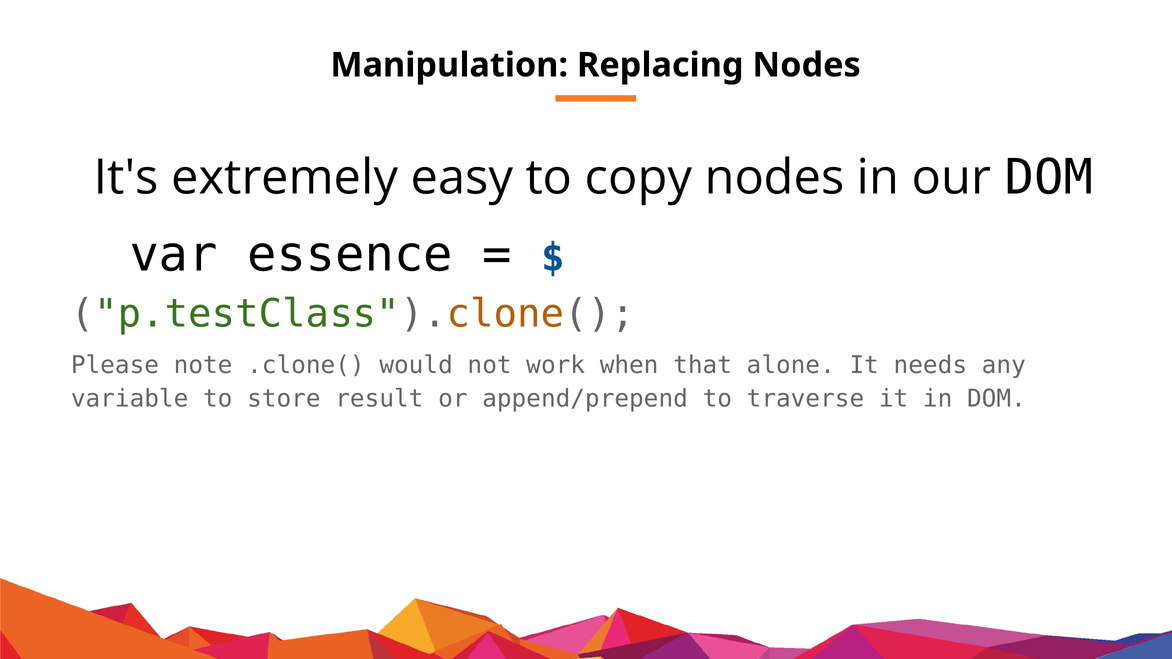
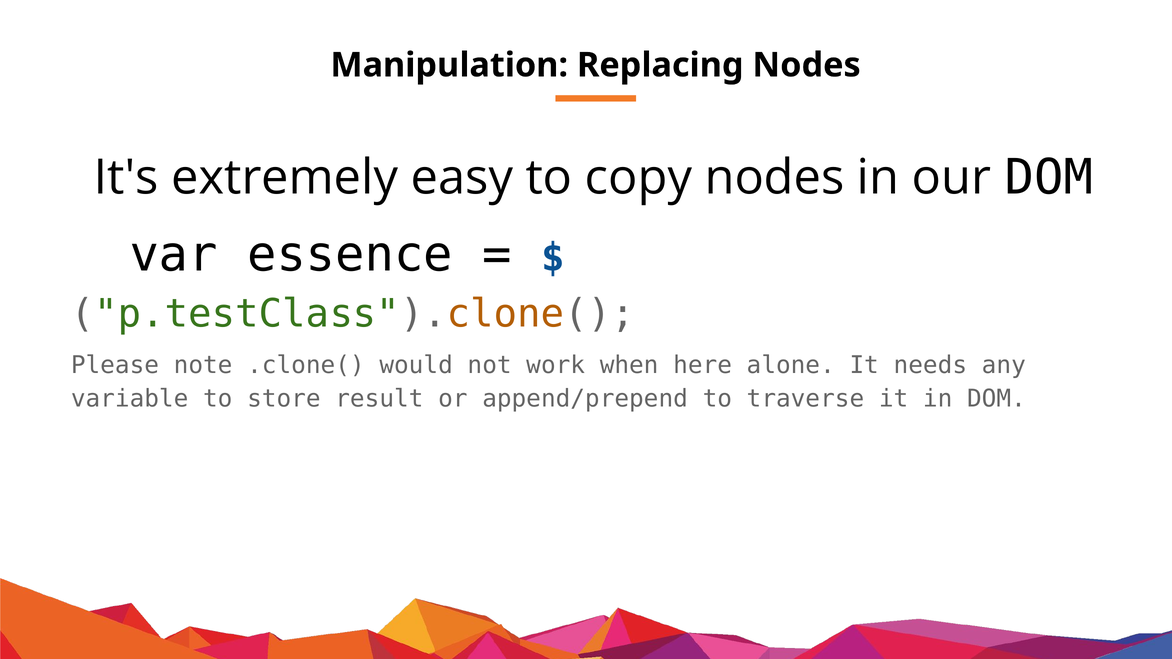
that: that -> here
